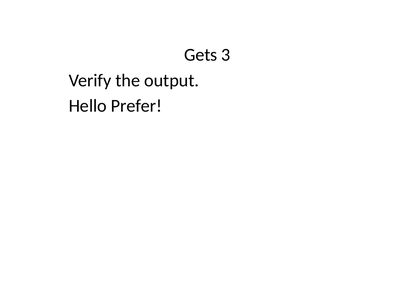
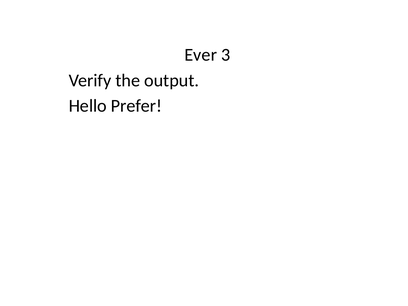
Gets: Gets -> Ever
